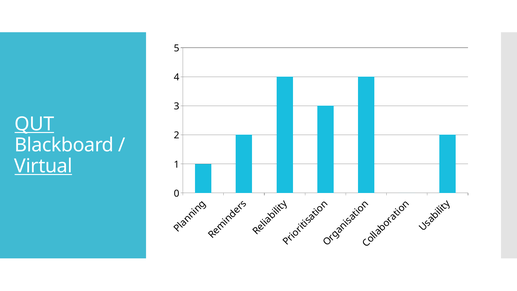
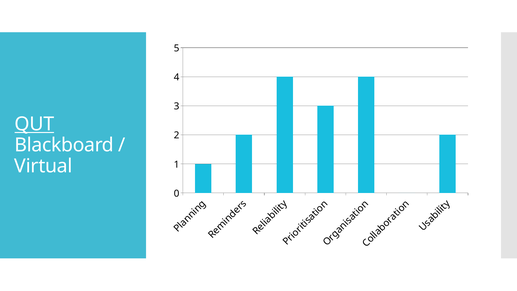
Virtual underline: present -> none
